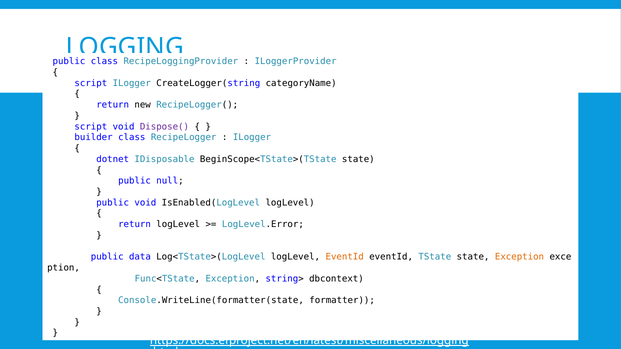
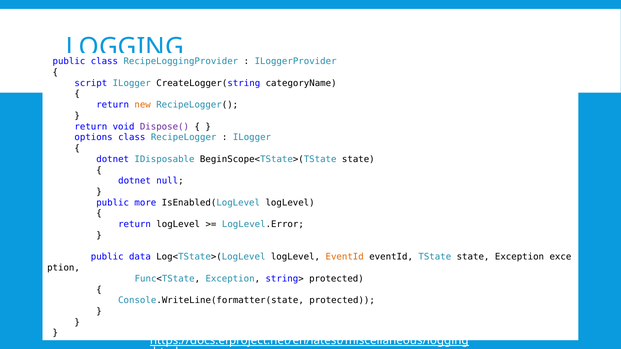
new colour: black -> orange
script at (91, 127): script -> return
builder: builder -> options
public at (135, 181): public -> dotnet
void at (145, 203): void -> more
Exception at (519, 257) colour: orange -> black
string> dbcontext: dbcontext -> protected
Console.WriteLine(formatter(state formatter: formatter -> protected
